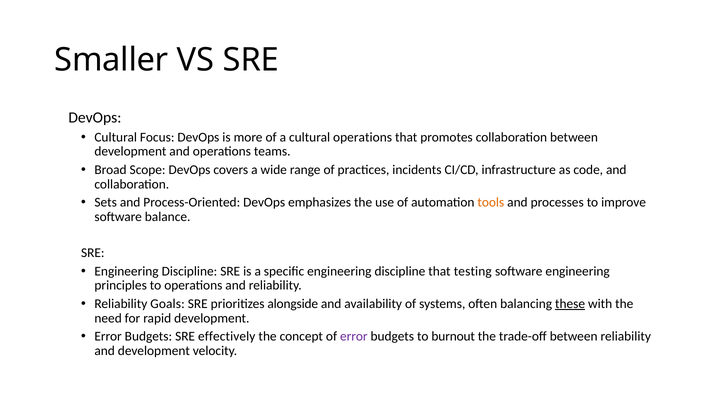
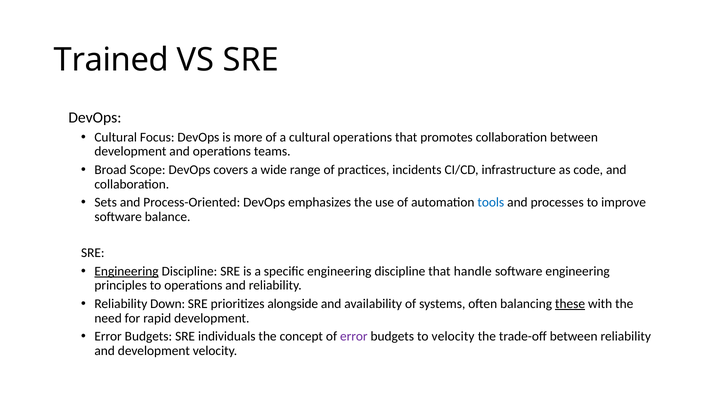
Smaller: Smaller -> Trained
tools colour: orange -> blue
Engineering at (127, 271) underline: none -> present
testing: testing -> handle
Goals: Goals -> Down
effectively: effectively -> individuals
to burnout: burnout -> velocity
